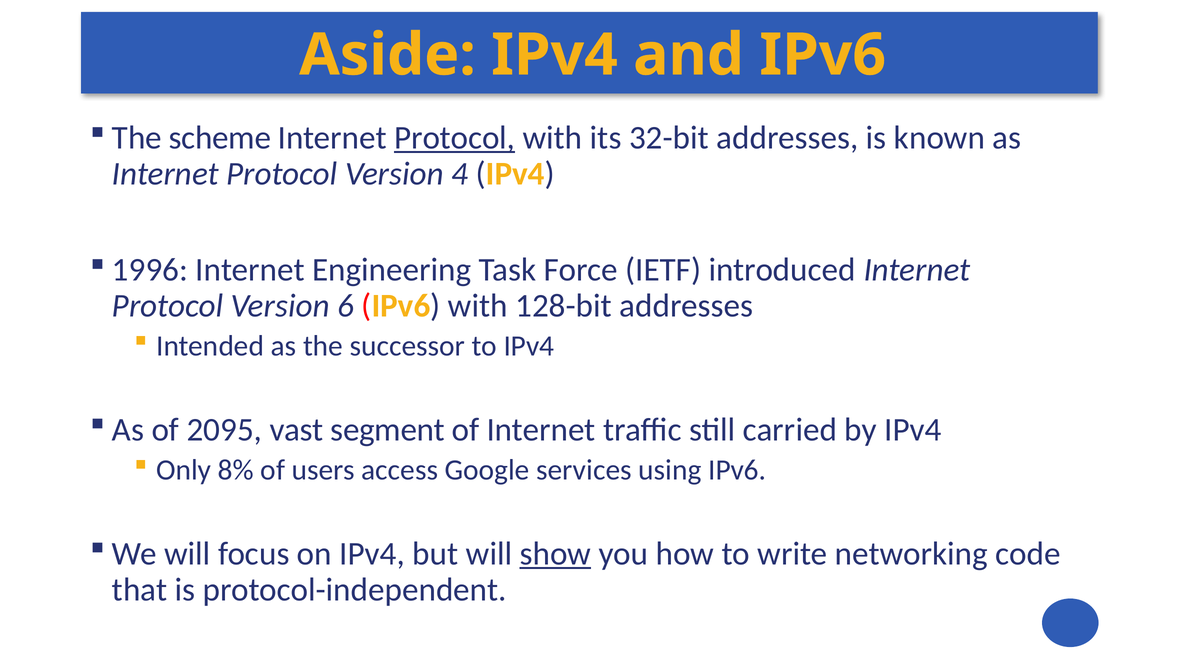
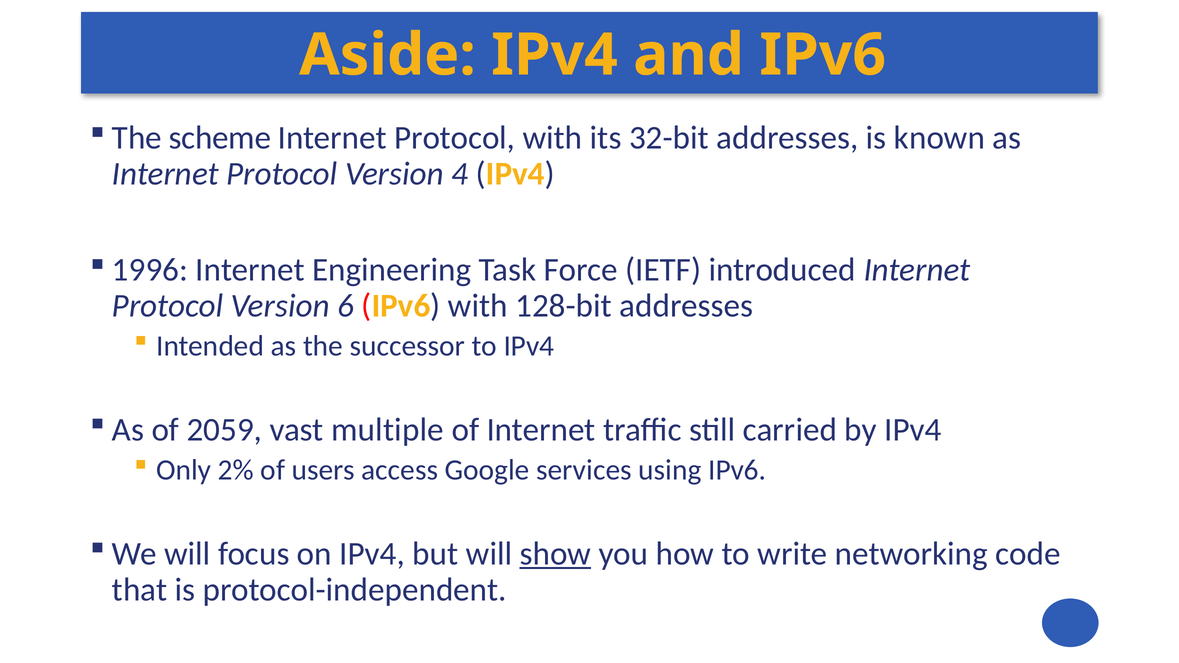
Protocol at (455, 138) underline: present -> none
2095: 2095 -> 2059
segment: segment -> multiple
8%: 8% -> 2%
